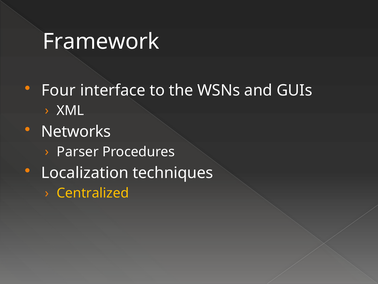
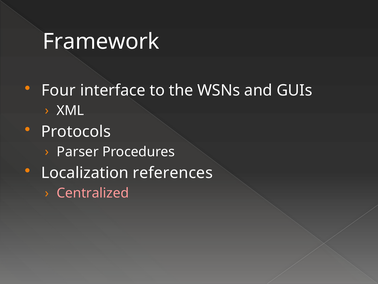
Networks: Networks -> Protocols
techniques: techniques -> references
Centralized colour: yellow -> pink
